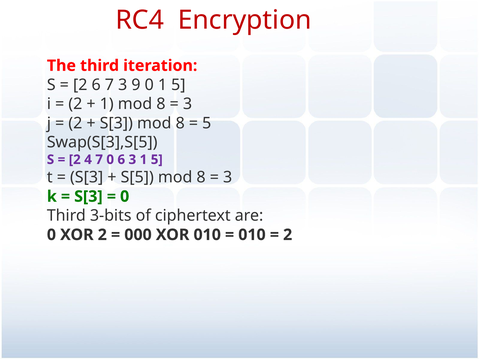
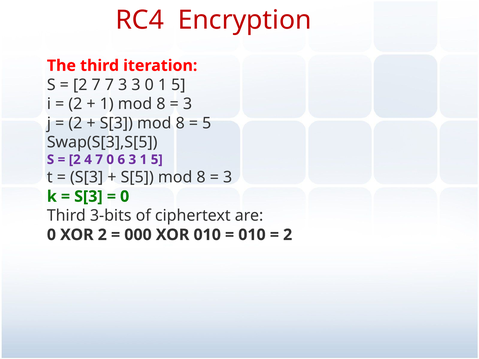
2 6: 6 -> 7
3 9: 9 -> 3
